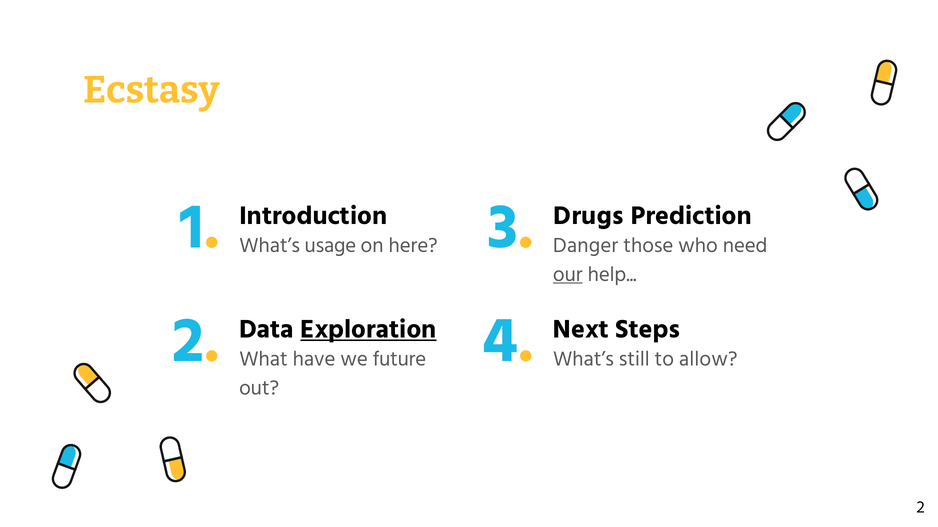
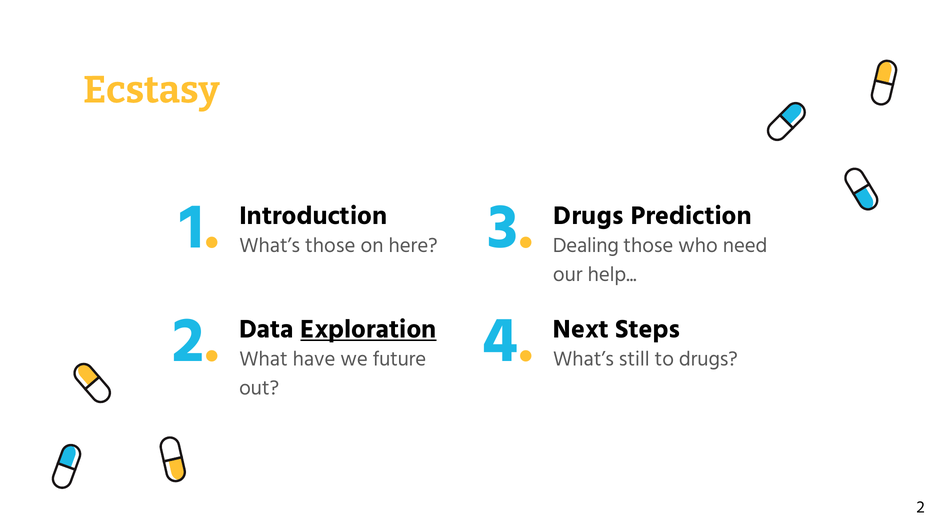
What’s usage: usage -> those
Danger: Danger -> Dealing
our underline: present -> none
to allow: allow -> drugs
